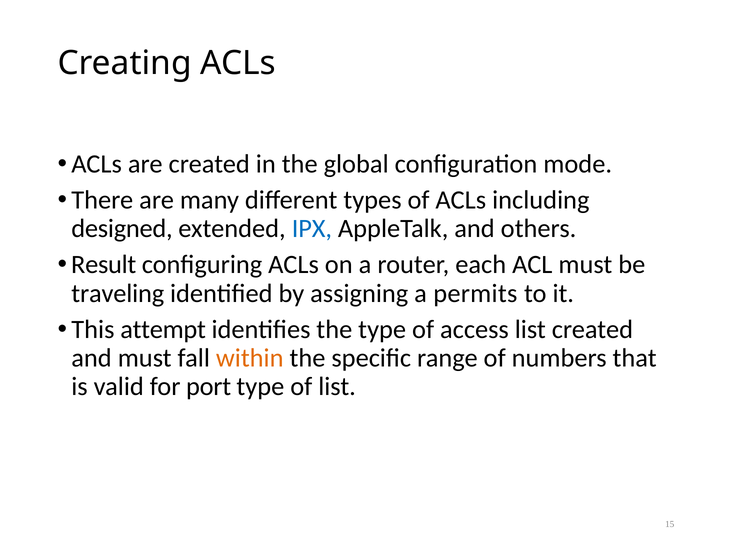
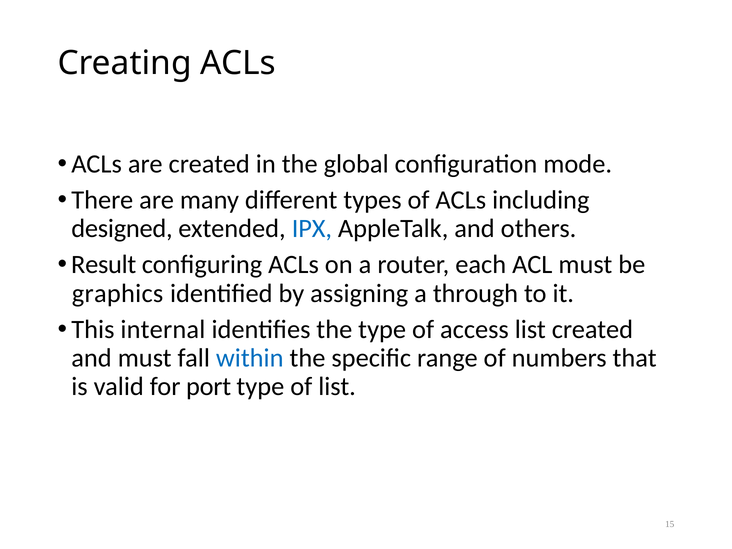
traveling: traveling -> graphics
permits: permits -> through
attempt: attempt -> internal
within colour: orange -> blue
